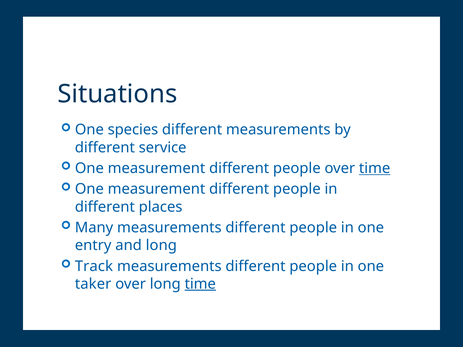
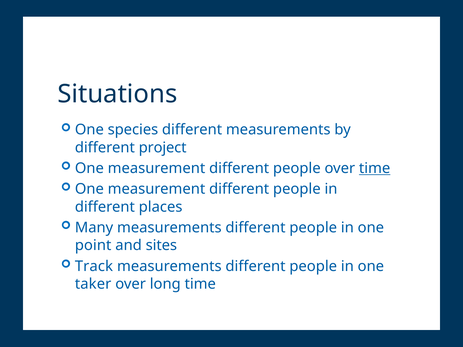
service: service -> project
entry: entry -> point
and long: long -> sites
time at (200, 284) underline: present -> none
